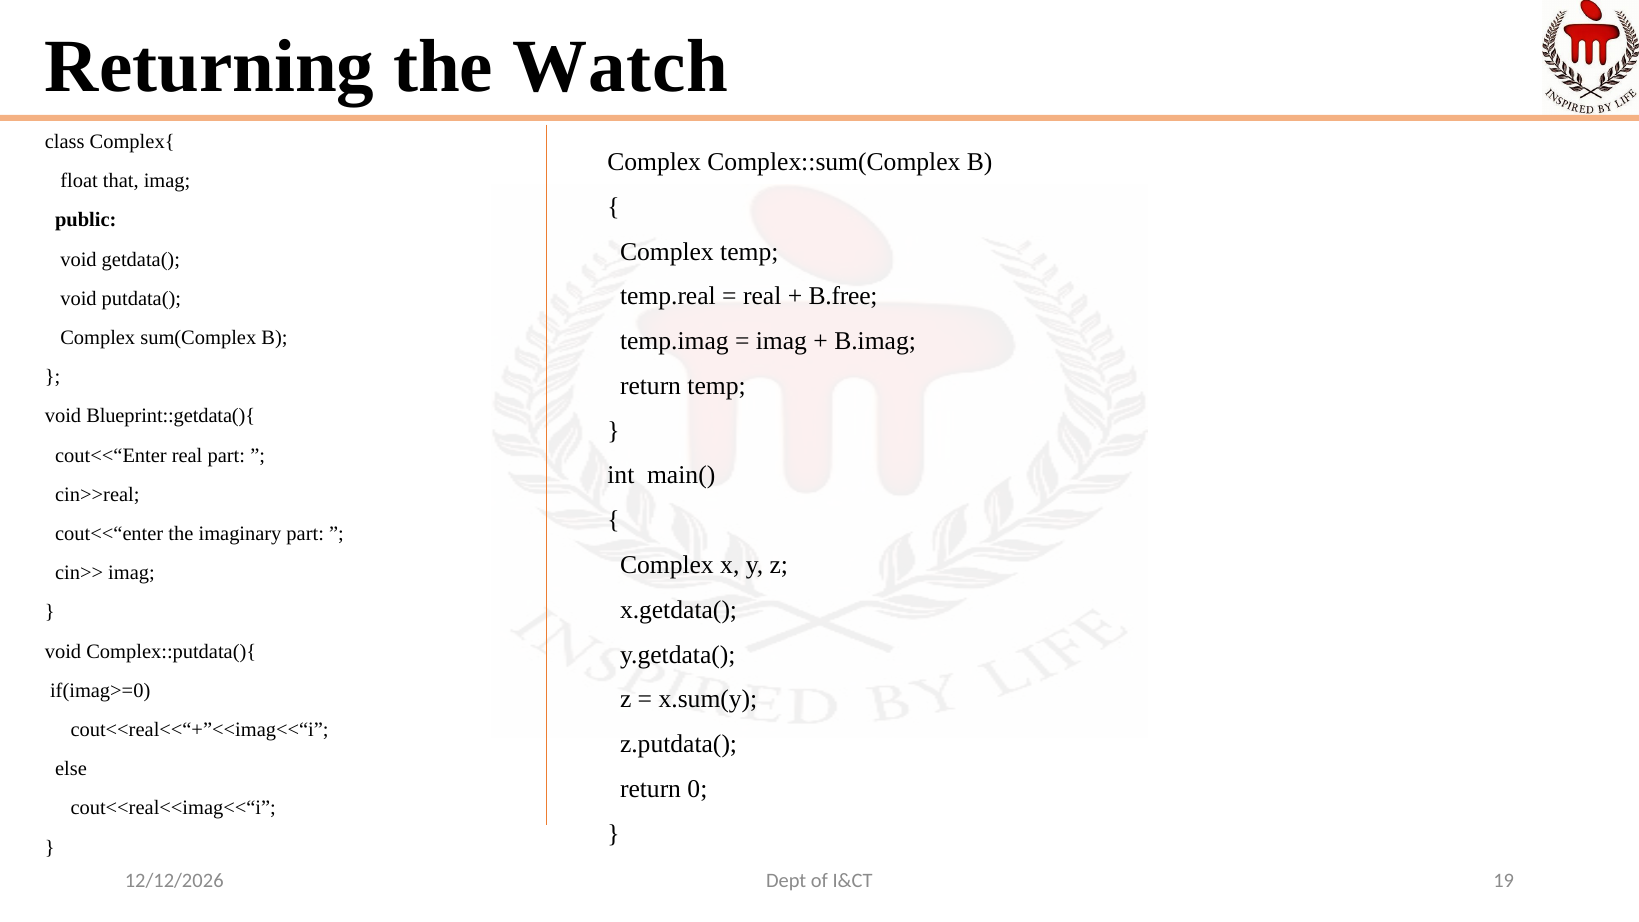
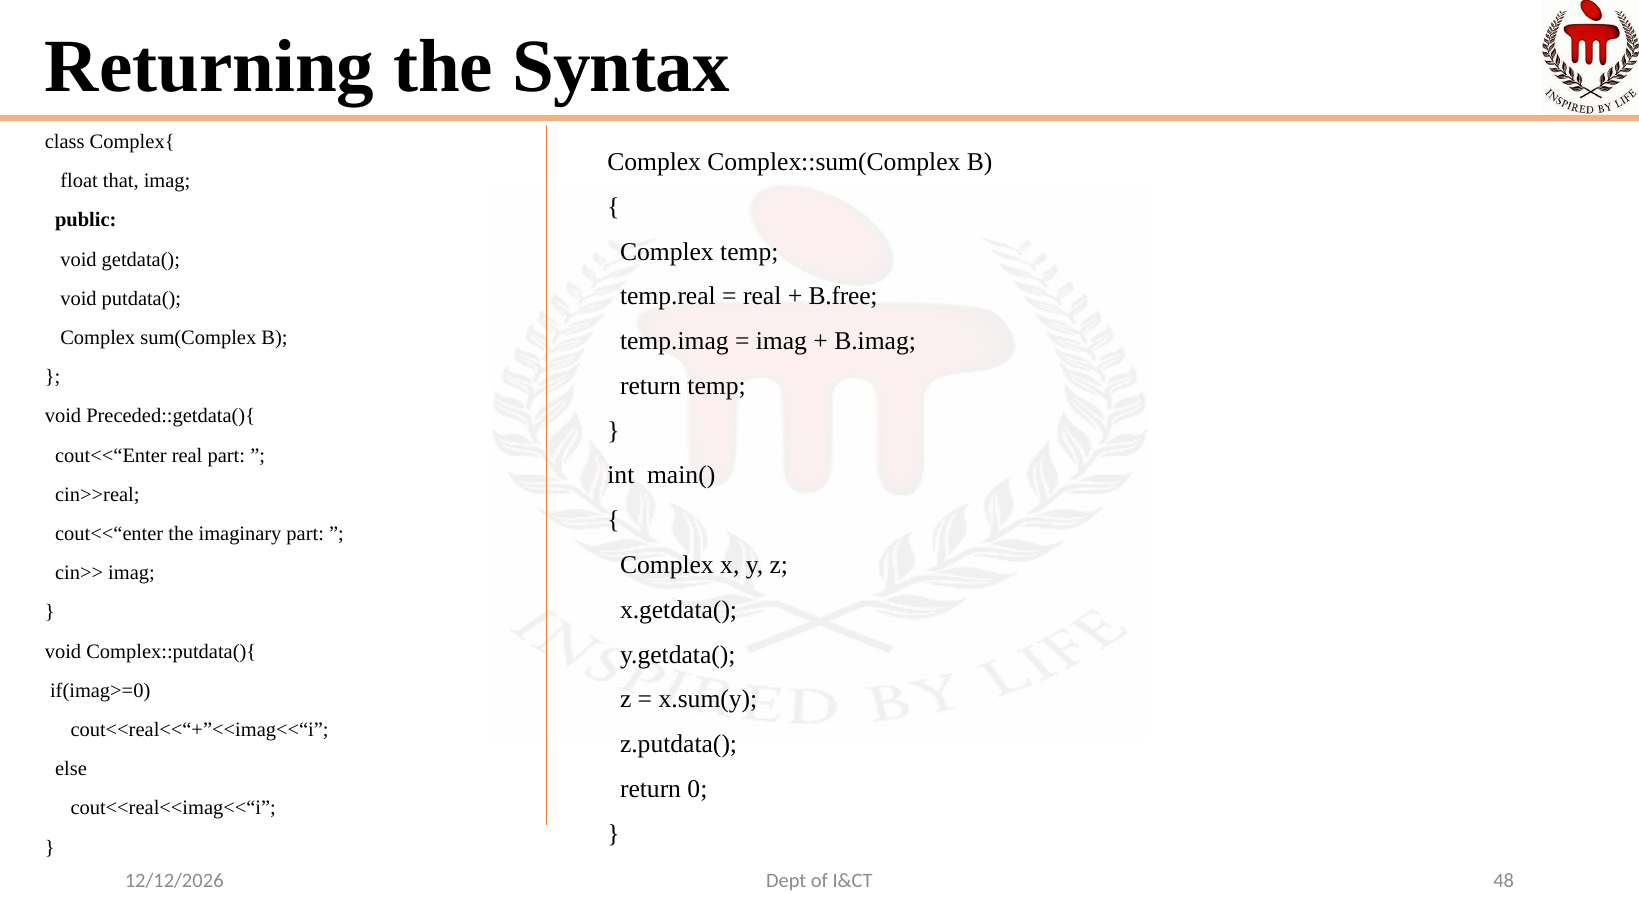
Watch: Watch -> Syntax
Blueprint::getdata(){: Blueprint::getdata(){ -> Preceded::getdata(){
19: 19 -> 48
